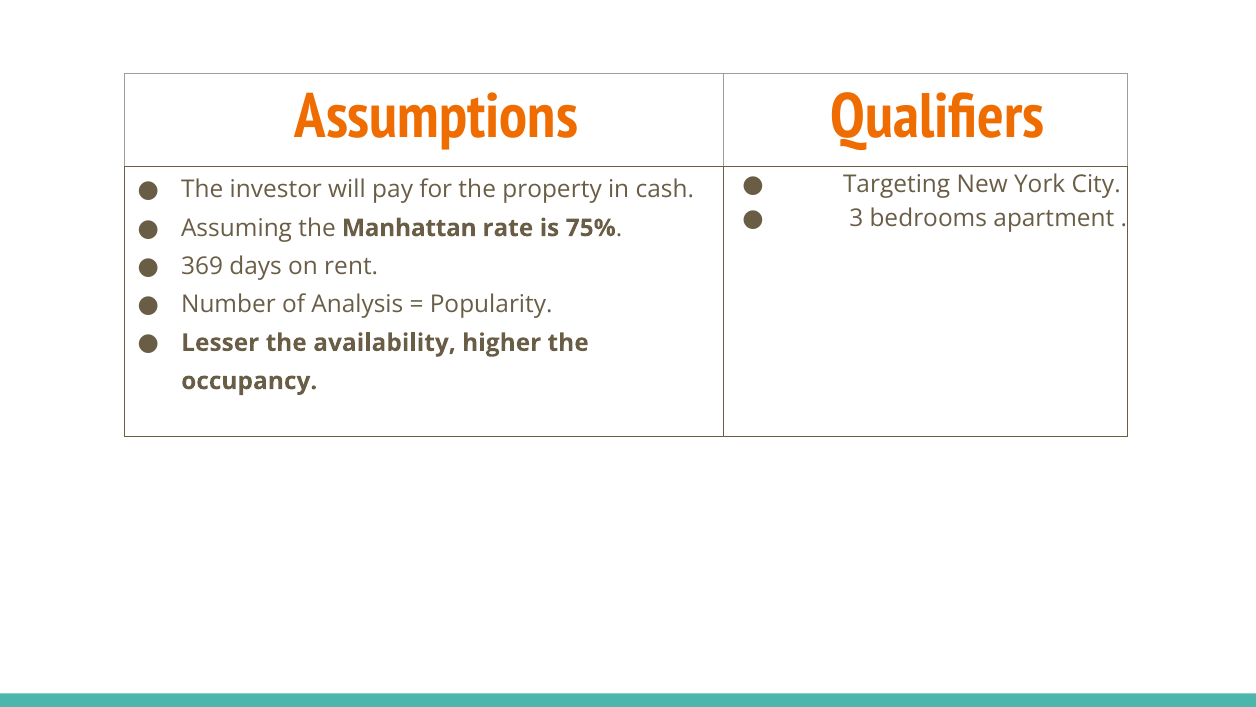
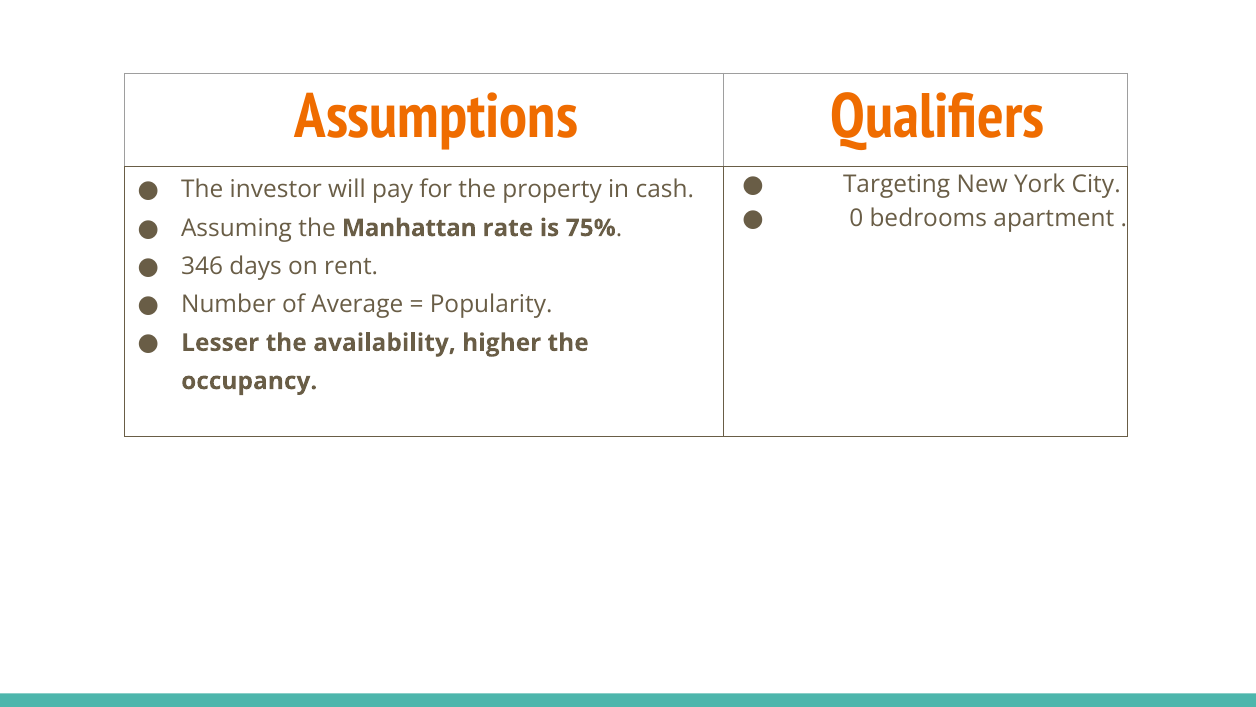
3: 3 -> 0
369: 369 -> 346
Analysis: Analysis -> Average
